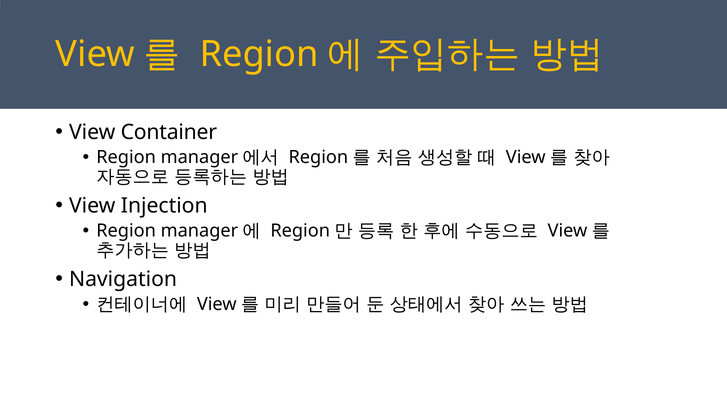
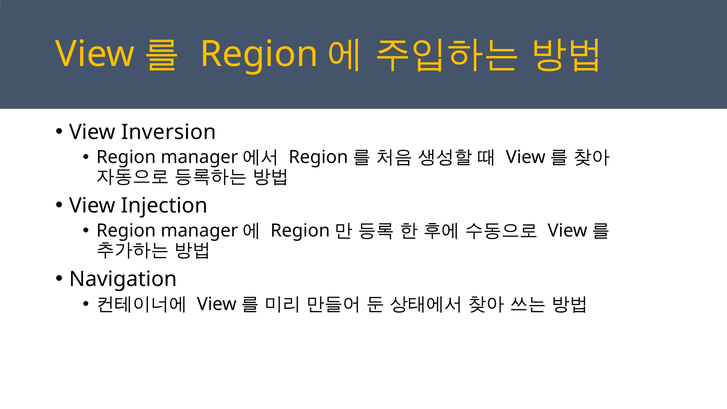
Container: Container -> Inversion
